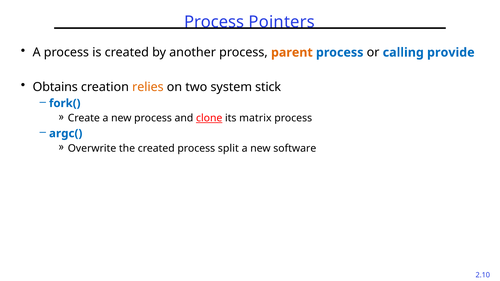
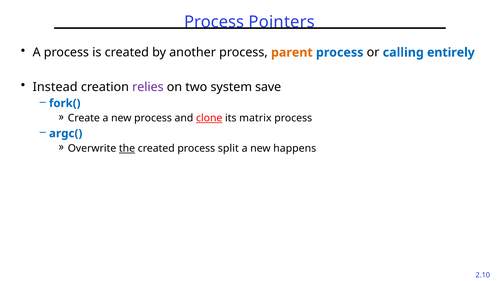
provide: provide -> entirely
Obtains: Obtains -> Instead
relies colour: orange -> purple
stick: stick -> save
the underline: none -> present
software: software -> happens
